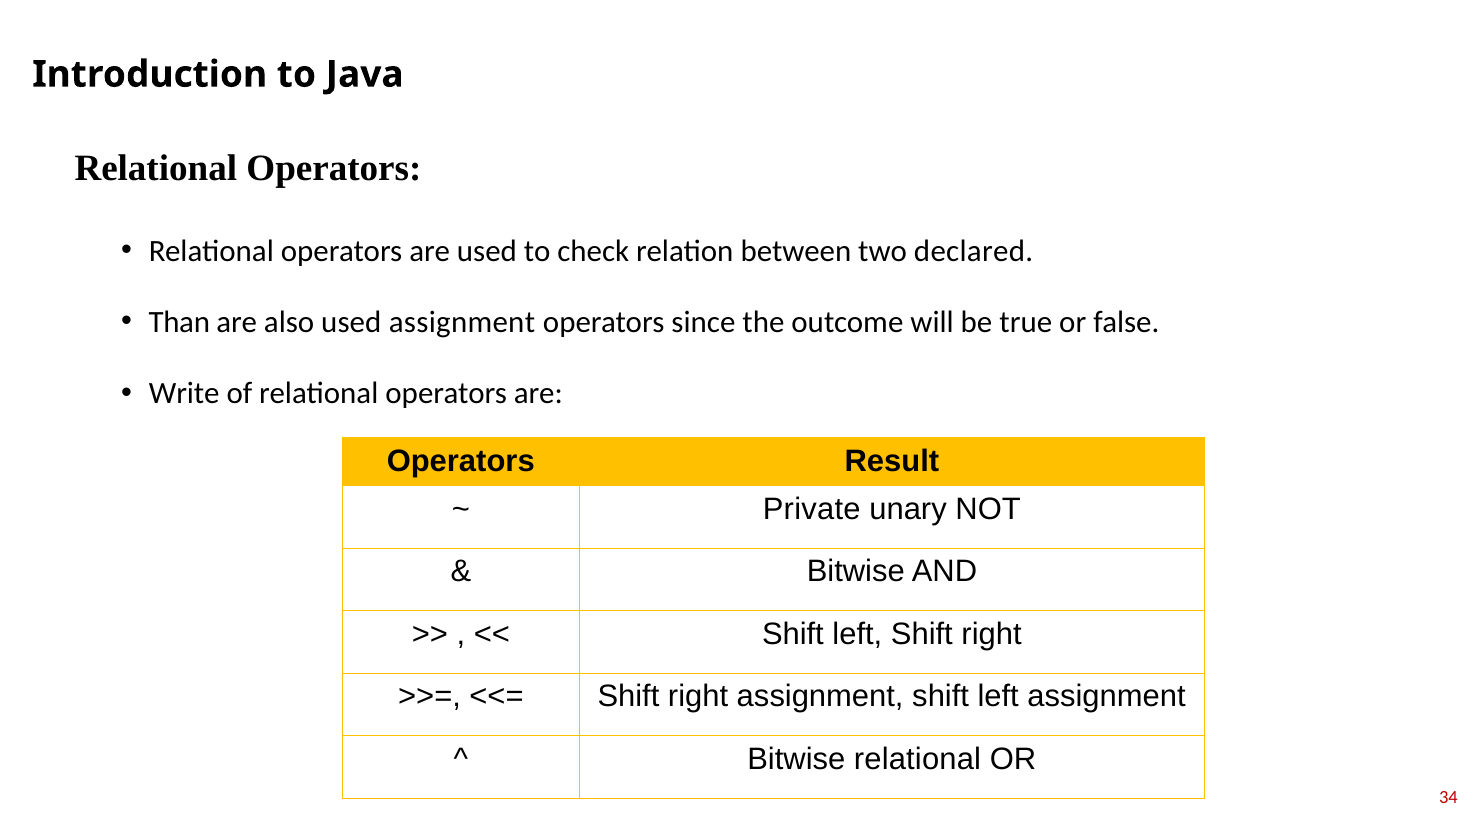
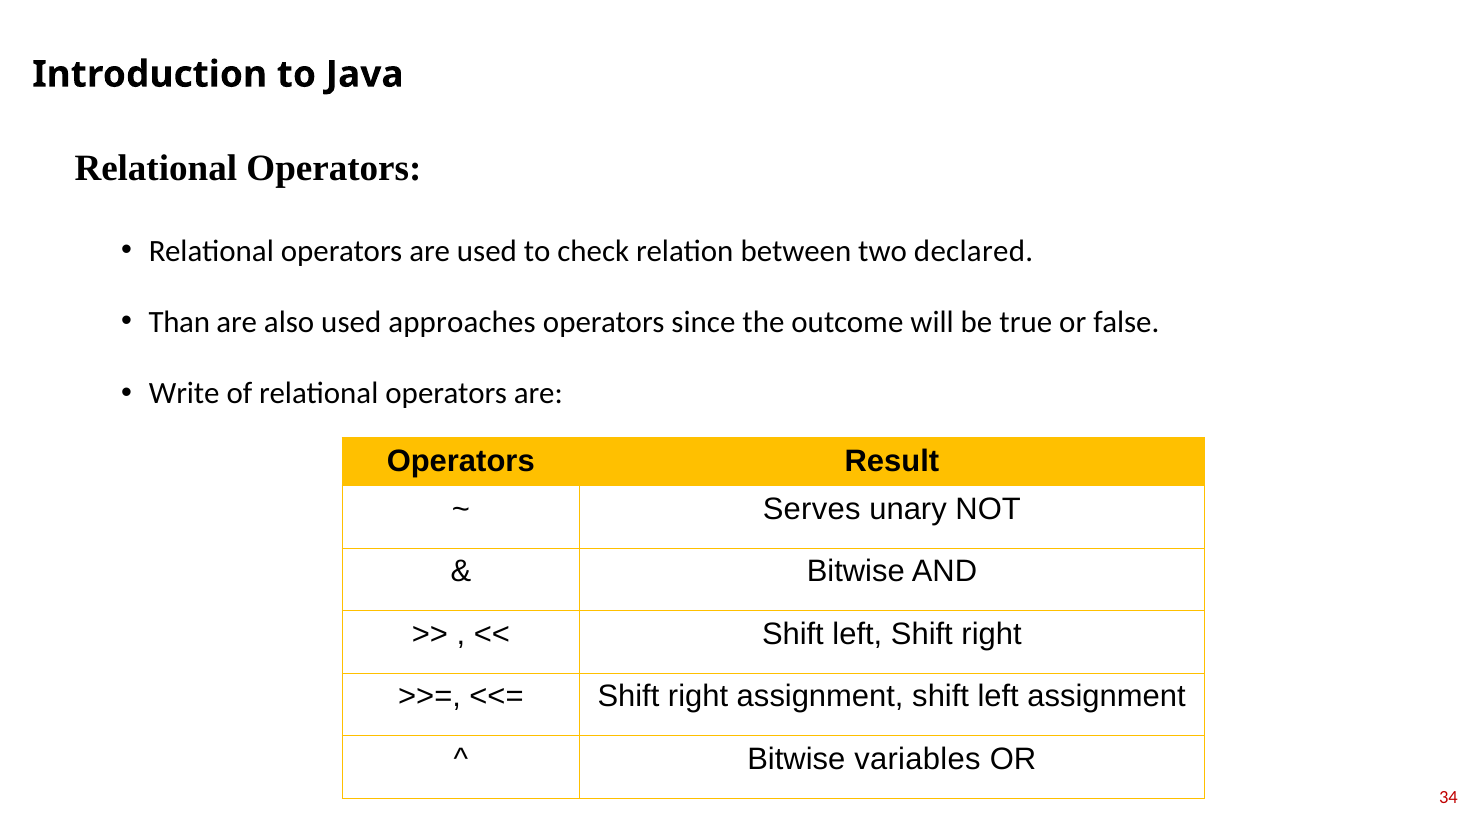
used assignment: assignment -> approaches
Private: Private -> Serves
Bitwise relational: relational -> variables
